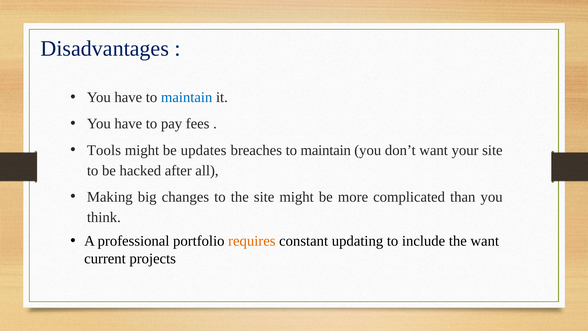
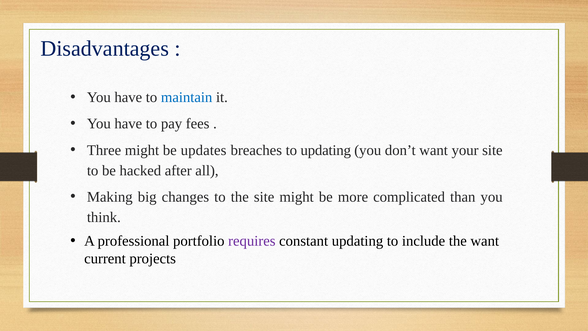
Tools: Tools -> Three
breaches to maintain: maintain -> updating
requires colour: orange -> purple
